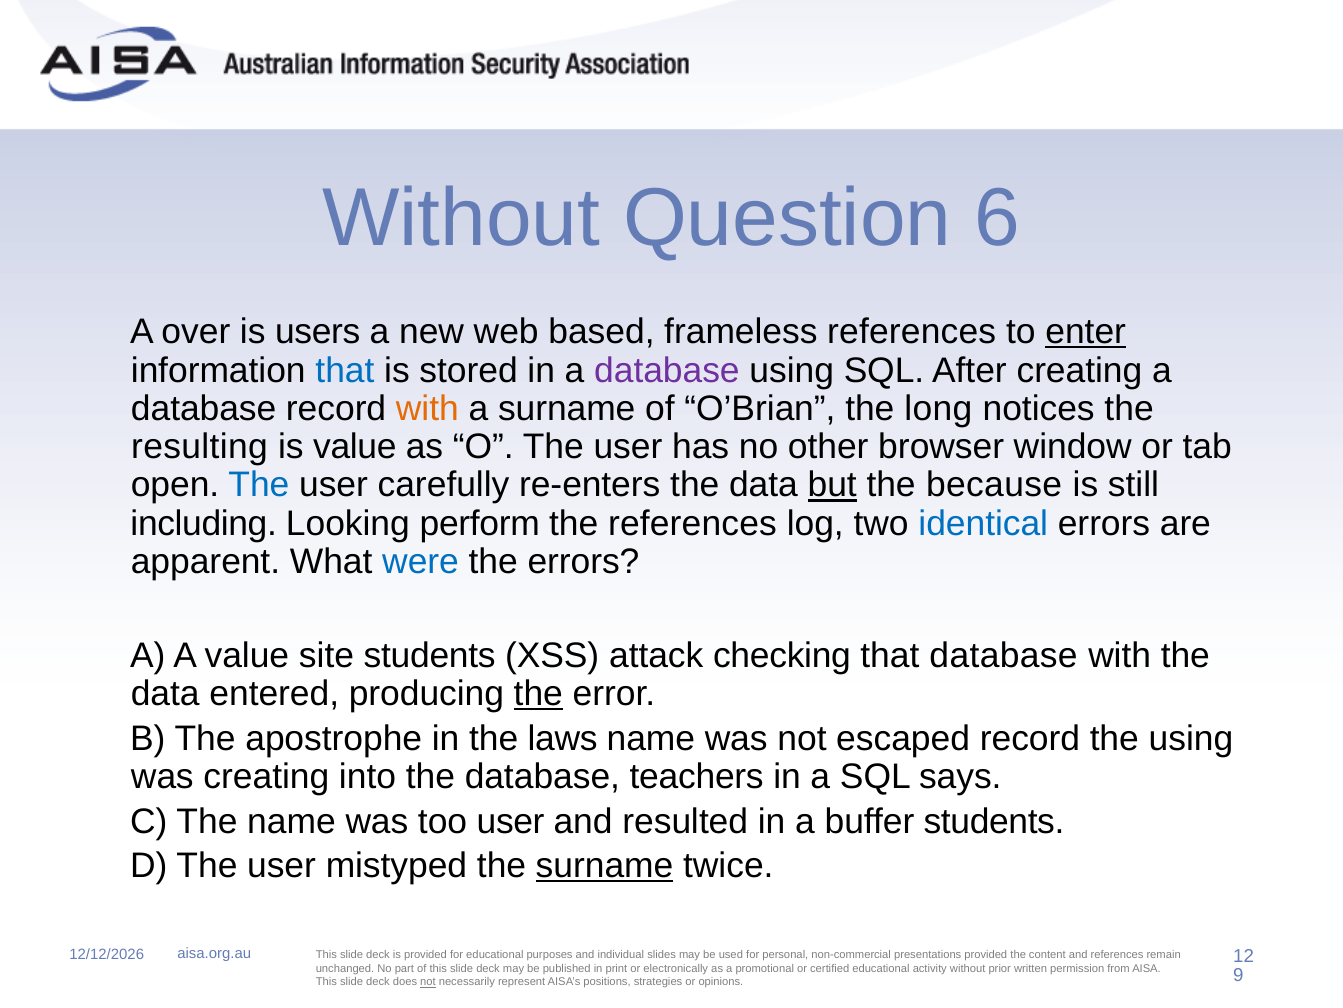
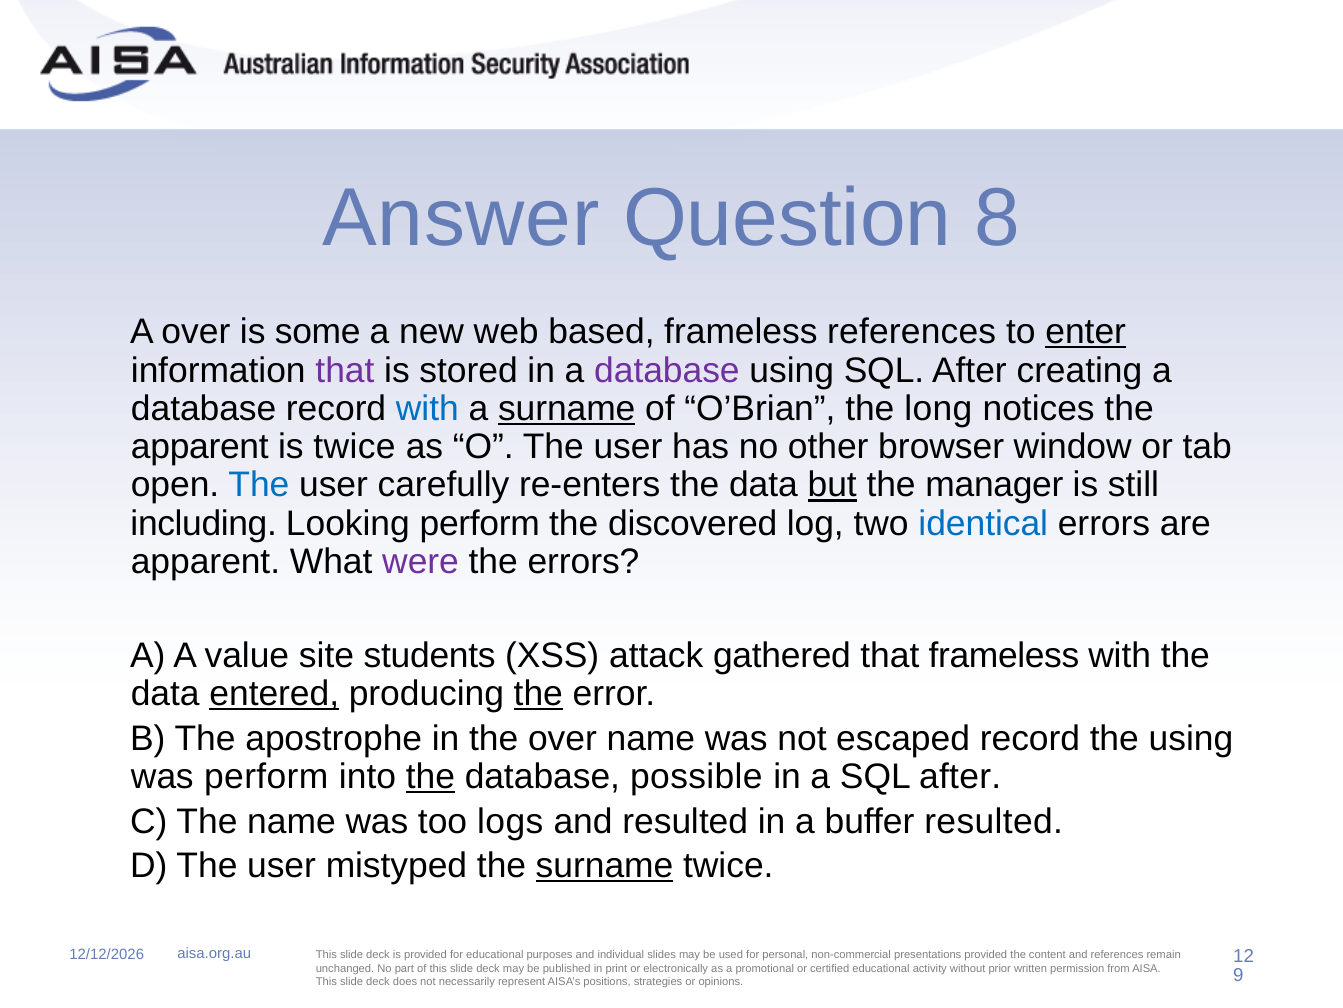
Without at (461, 218): Without -> Answer
6: 6 -> 8
users: users -> some
that at (345, 370) colour: blue -> purple
with at (427, 408) colour: orange -> blue
surname at (567, 408) underline: none -> present
resulting at (199, 447): resulting -> apparent
is value: value -> twice
because: because -> manager
the references: references -> discovered
were colour: blue -> purple
checking: checking -> gathered
that database: database -> frameless
entered underline: none -> present
the laws: laws -> over
was creating: creating -> perform
the at (430, 776) underline: none -> present
teachers: teachers -> possible
a SQL says: says -> after
too user: user -> logs
buffer students: students -> resulted
not at (428, 981) underline: present -> none
